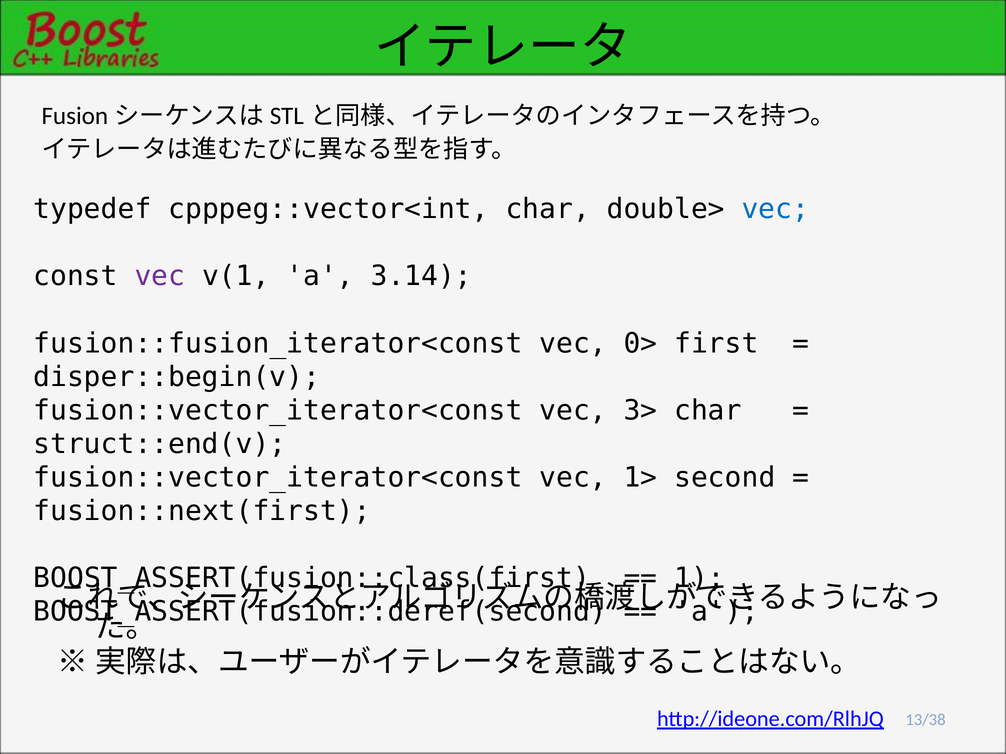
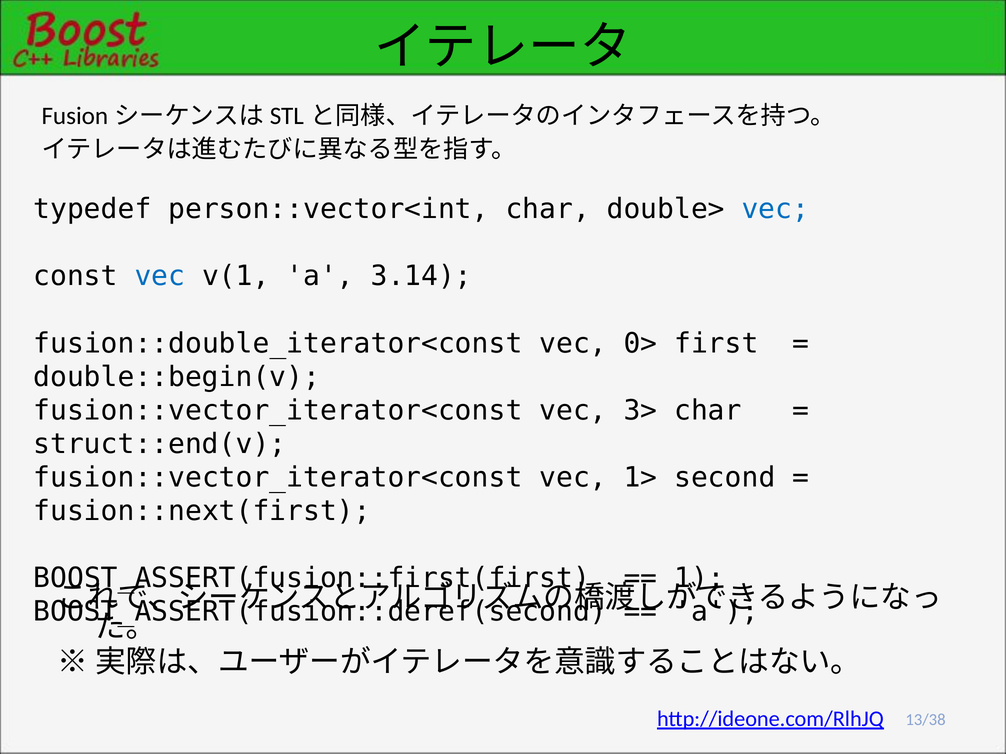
cpppeg::vector<int: cpppeg::vector<int -> person::vector<int
vec at (160, 276) colour: purple -> blue
fusion::fusion_iterator<const: fusion::fusion_iterator<const -> fusion::double_iterator<const
disper::begin(v: disper::begin(v -> double::begin(v
BOOST_ASSERT(fusion::class(first: BOOST_ASSERT(fusion::class(first -> BOOST_ASSERT(fusion::first(first
